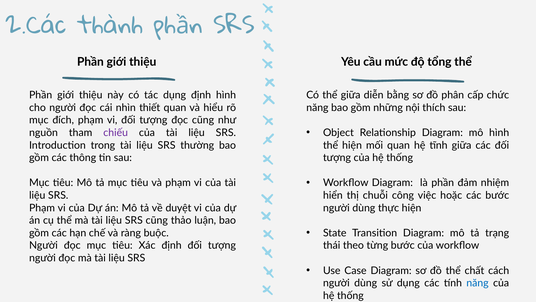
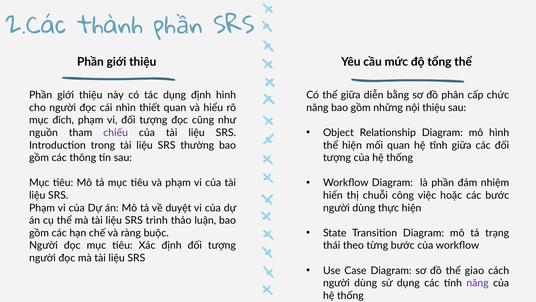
nội thích: thích -> thiệu
SRS cũng: cũng -> trình
chất: chất -> giao
năng at (478, 283) colour: blue -> purple
